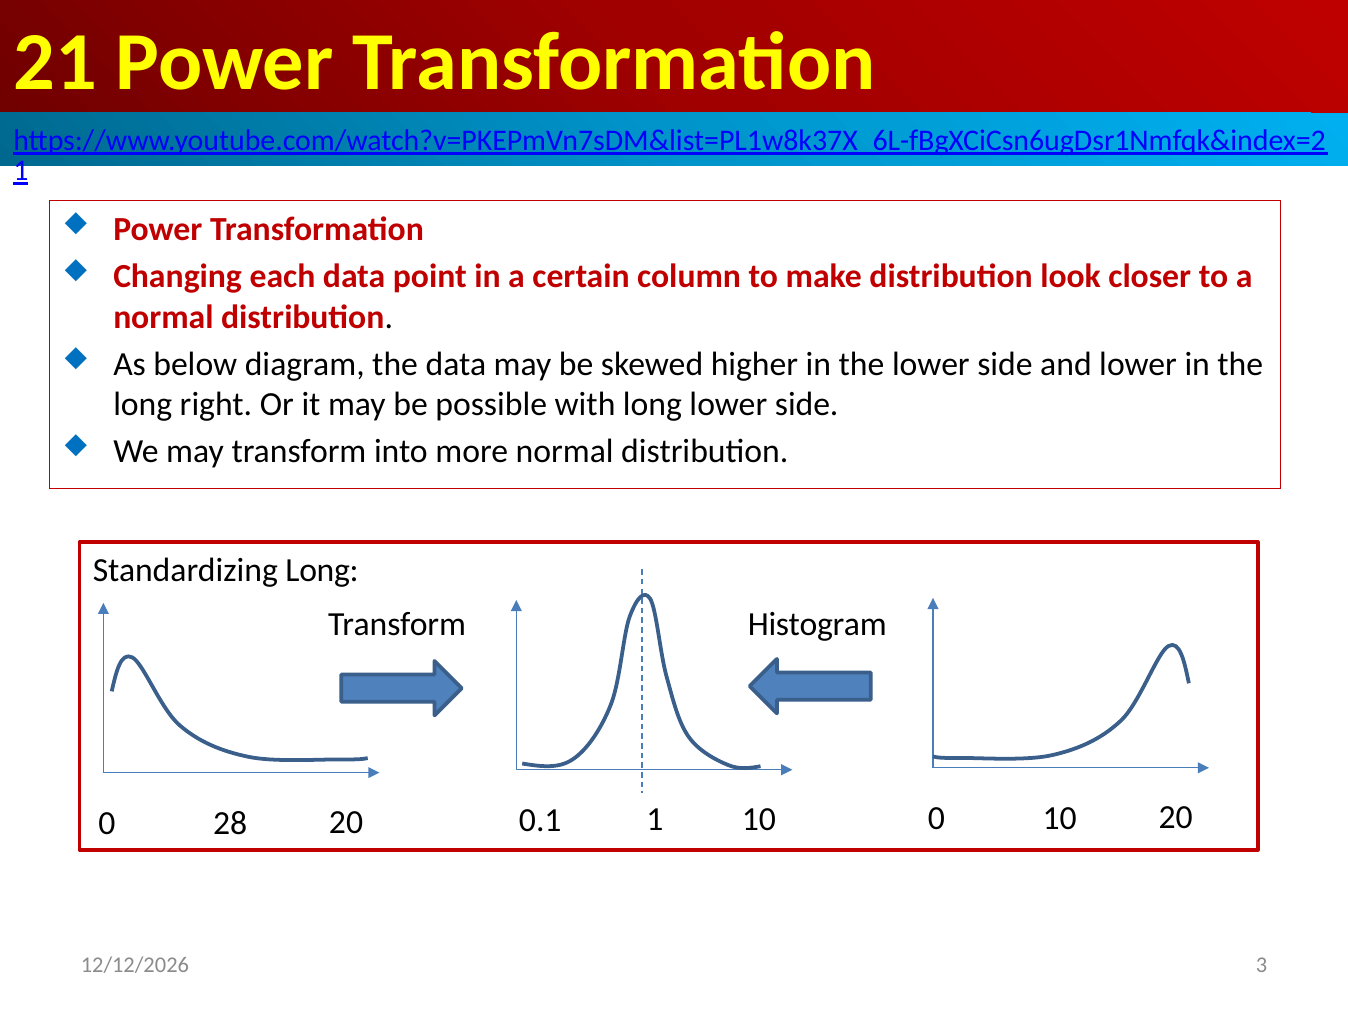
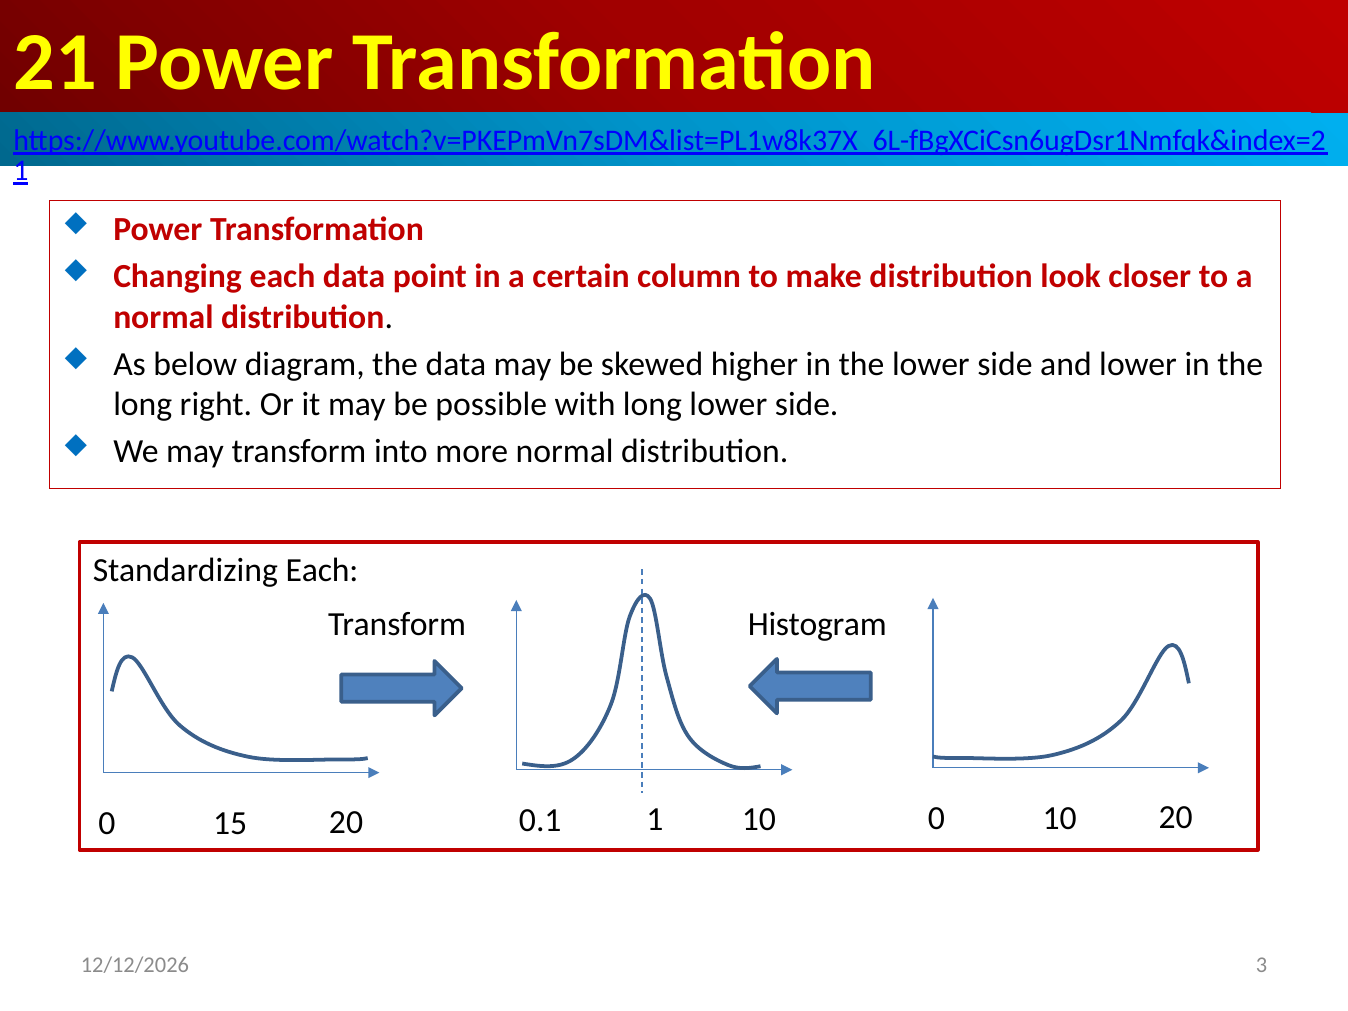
Standardizing Long: Long -> Each
28: 28 -> 15
